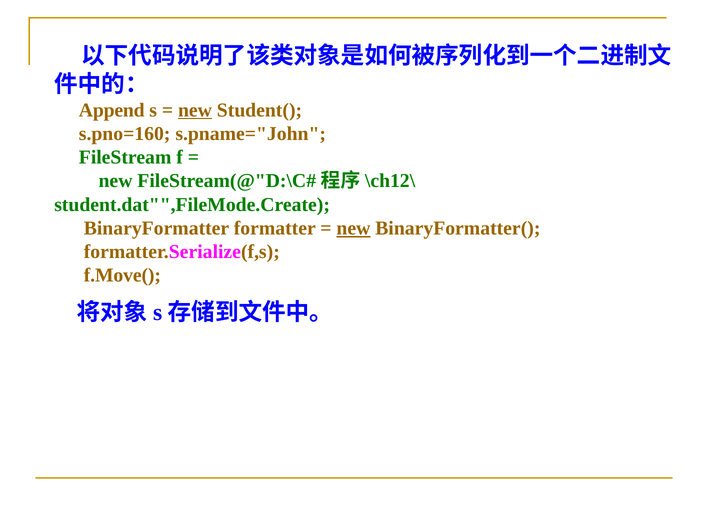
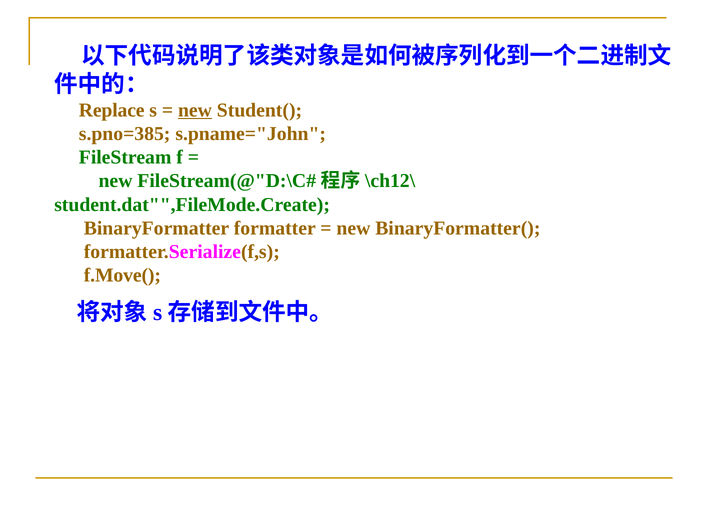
Append: Append -> Replace
s.pno=160: s.pno=160 -> s.pno=385
new at (353, 228) underline: present -> none
